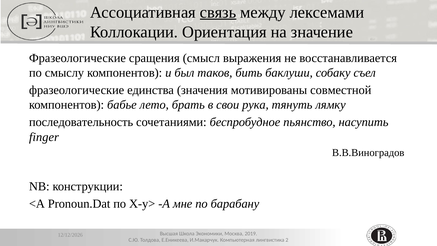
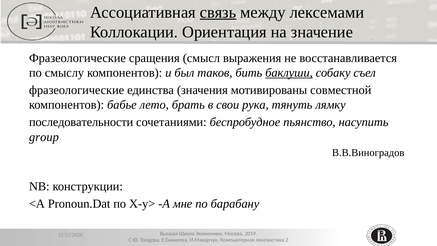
баклуши underline: none -> present
последовательность: последовательность -> последовательности
finger: finger -> group
